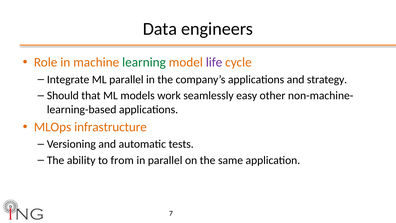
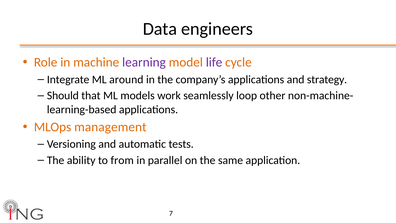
learning colour: green -> purple
ML parallel: parallel -> around
easy: easy -> loop
infrastructure: infrastructure -> management
